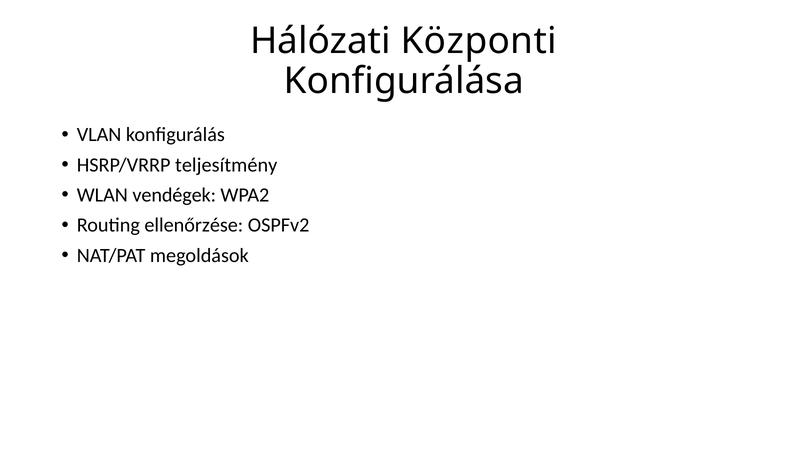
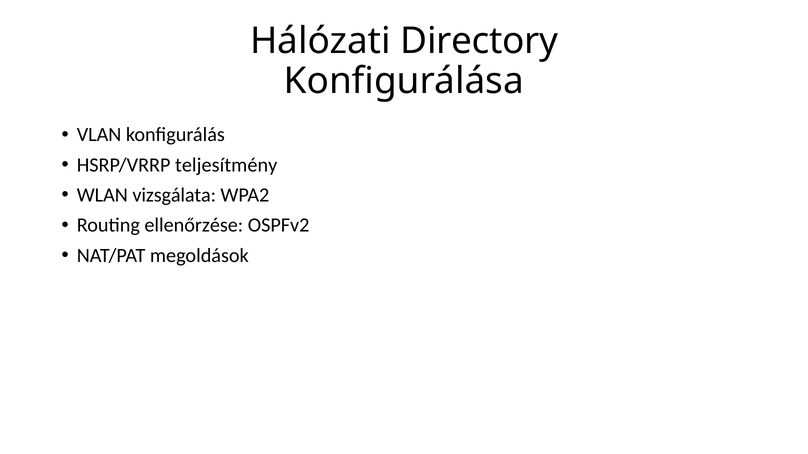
Központi: Központi -> Directory
vendégek: vendégek -> vizsgálata
